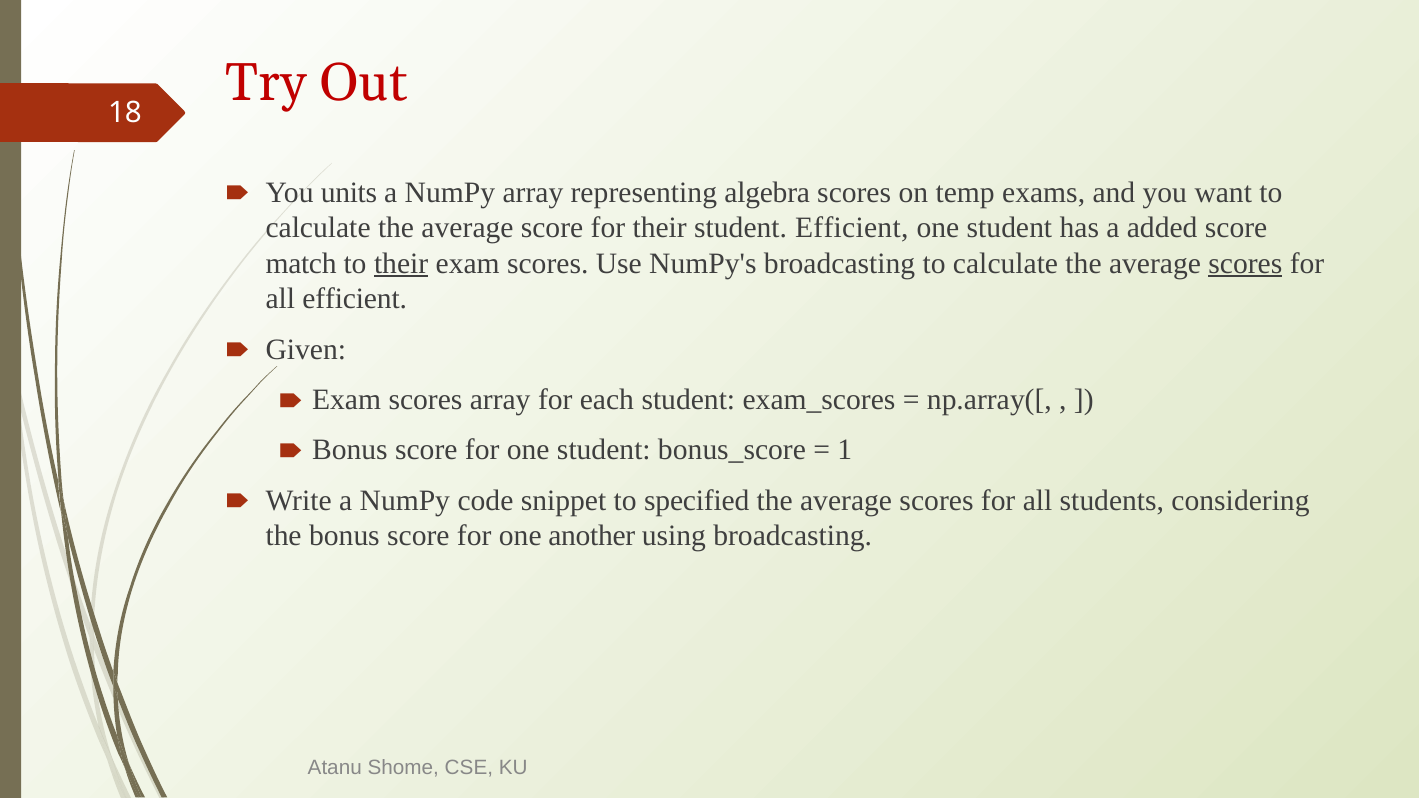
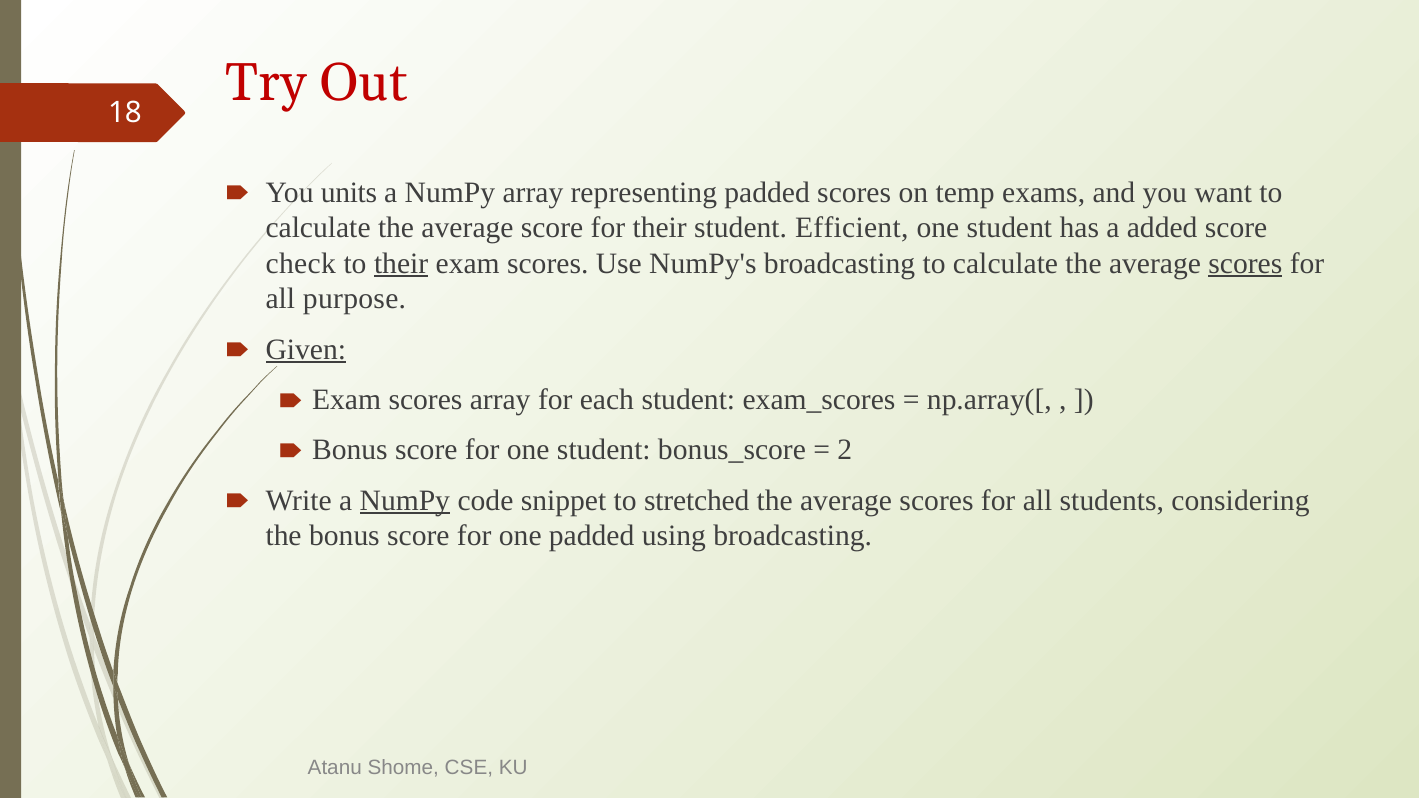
representing algebra: algebra -> padded
match: match -> check
all efficient: efficient -> purpose
Given underline: none -> present
1: 1 -> 2
NumPy at (405, 500) underline: none -> present
specified: specified -> stretched
one another: another -> padded
